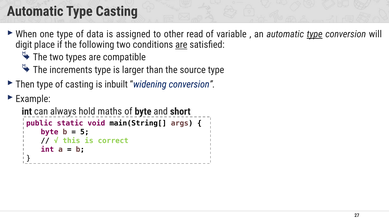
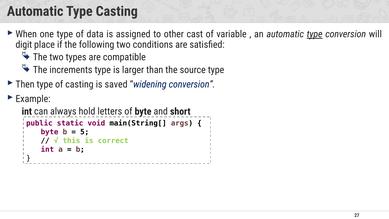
read: read -> cast
are at (181, 45) underline: present -> none
inbuilt: inbuilt -> saved
maths: maths -> letters
